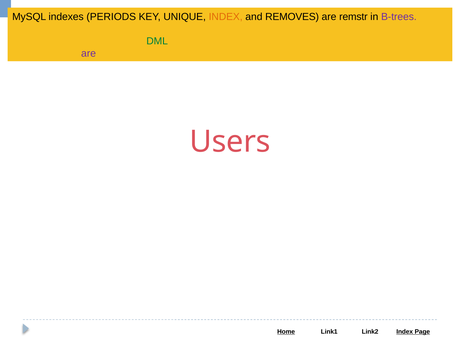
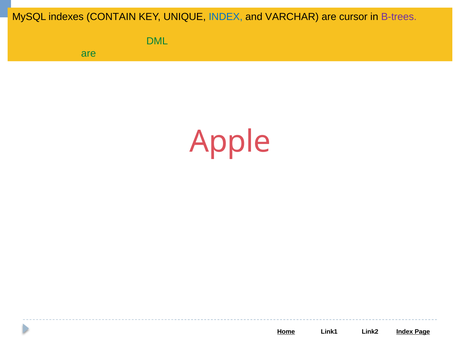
PERIODS: PERIODS -> CONTAIN
INDEX at (226, 17) colour: orange -> blue
REMOVES: REMOVES -> VARCHAR
remstr: remstr -> cursor
are at (89, 54) colour: purple -> green
Users: Users -> Apple
